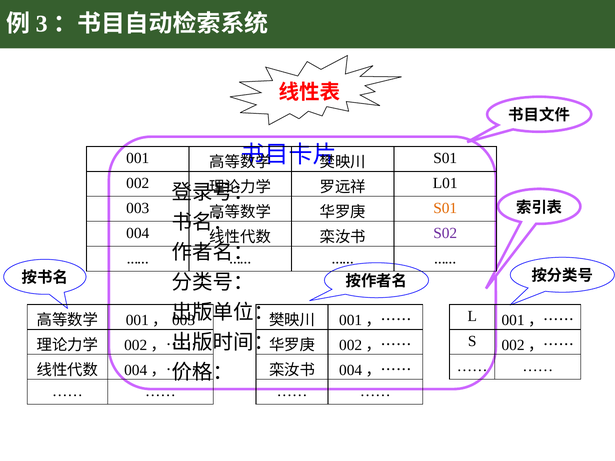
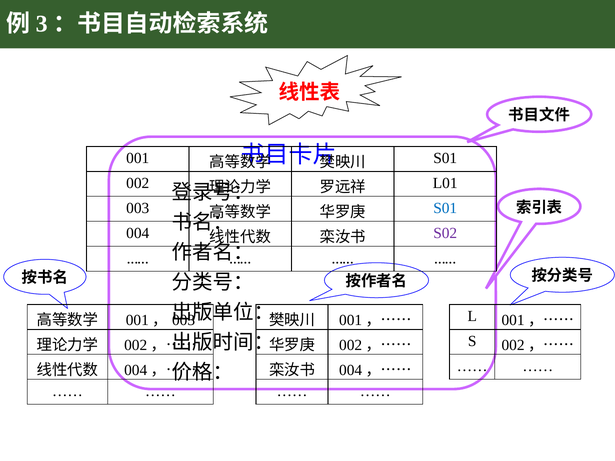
S01 at (445, 208) colour: orange -> blue
